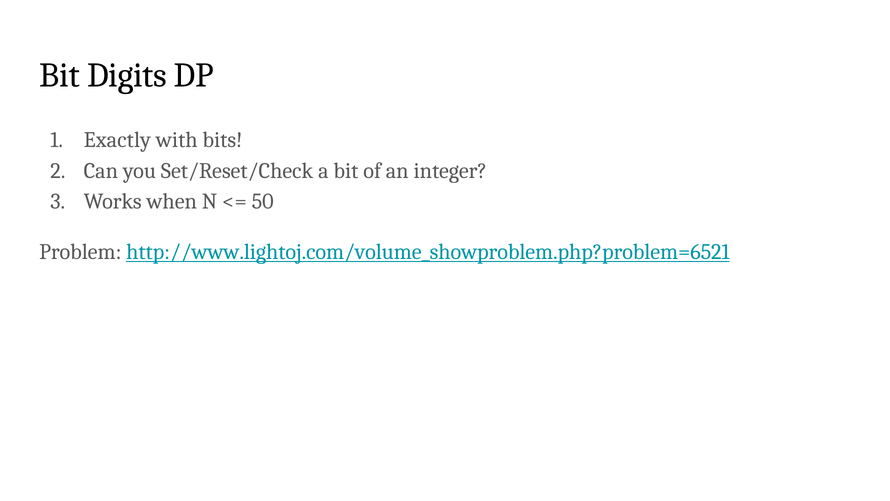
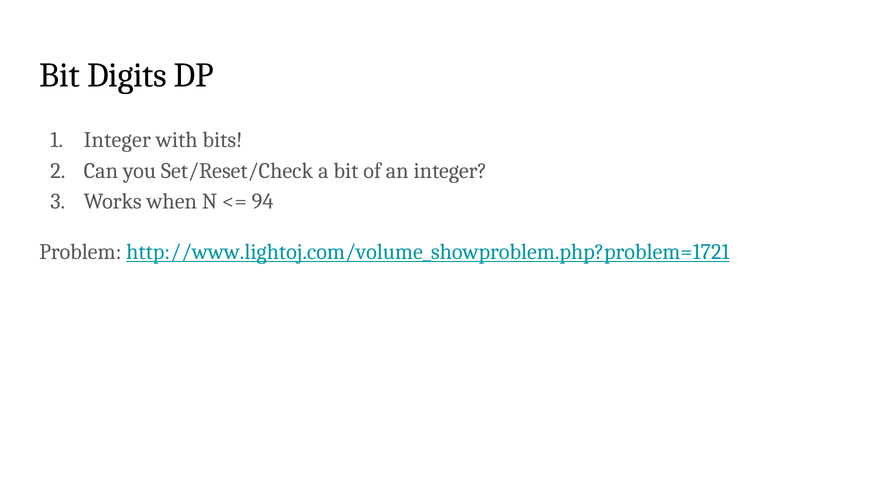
Exactly at (117, 140): Exactly -> Integer
50: 50 -> 94
http://www.lightoj.com/volume_showproblem.php?problem=6521: http://www.lightoj.com/volume_showproblem.php?problem=6521 -> http://www.lightoj.com/volume_showproblem.php?problem=1721
